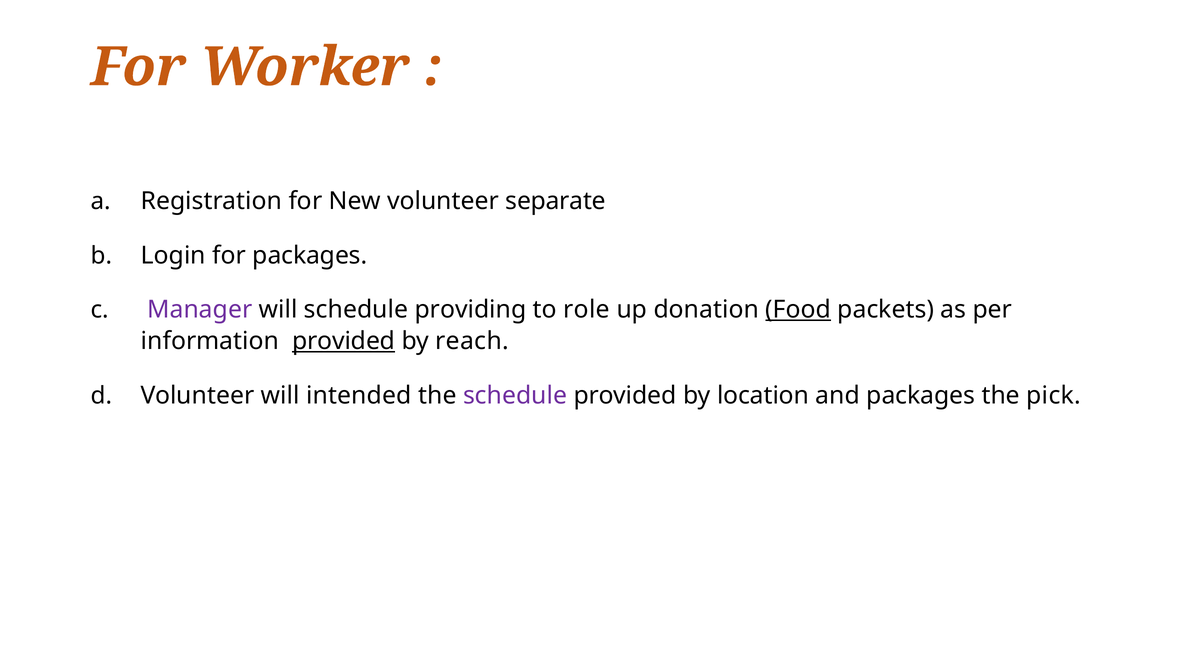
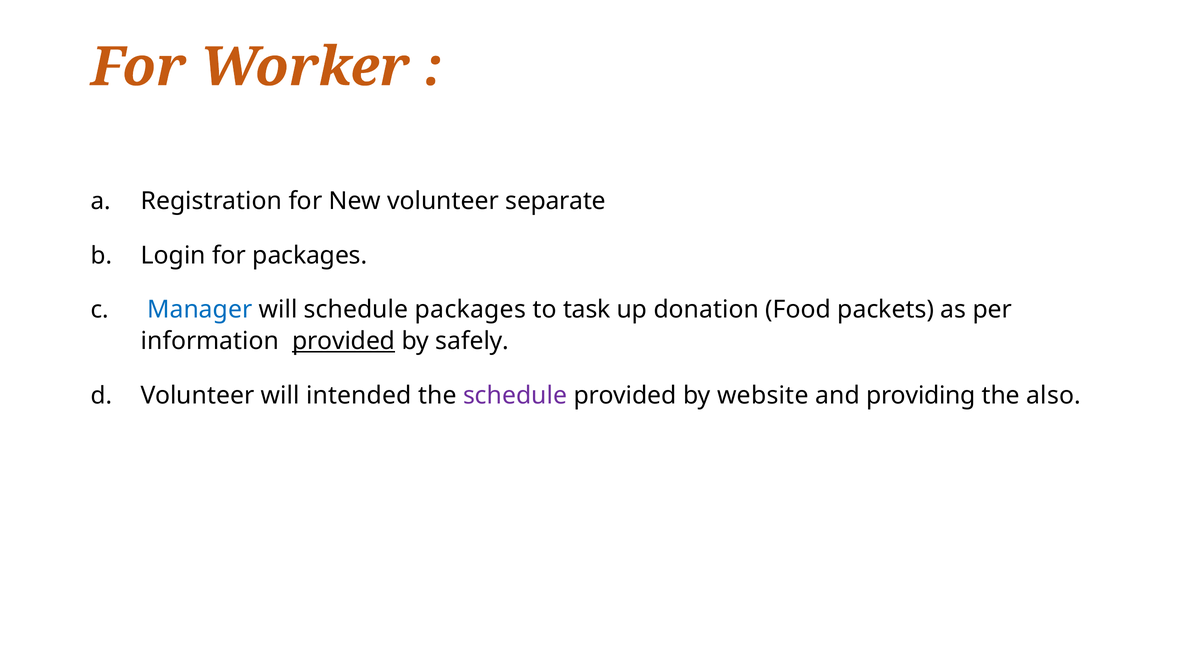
Manager colour: purple -> blue
schedule providing: providing -> packages
role: role -> task
Food underline: present -> none
reach: reach -> safely
location: location -> website
and packages: packages -> providing
pick: pick -> also
